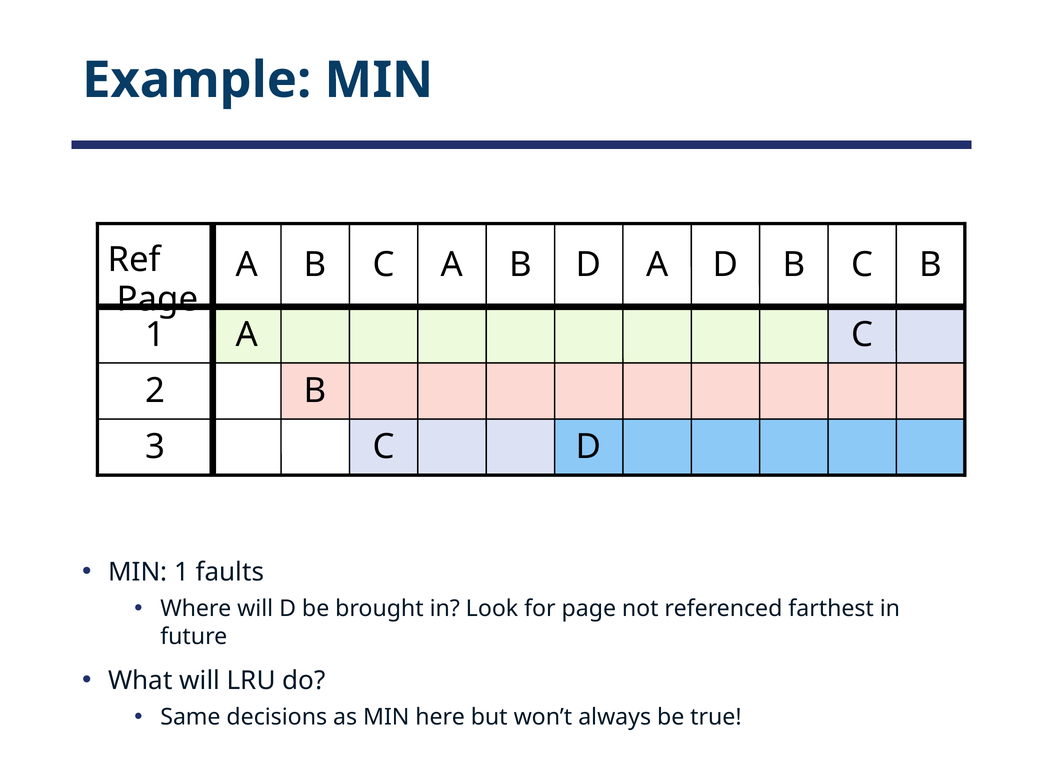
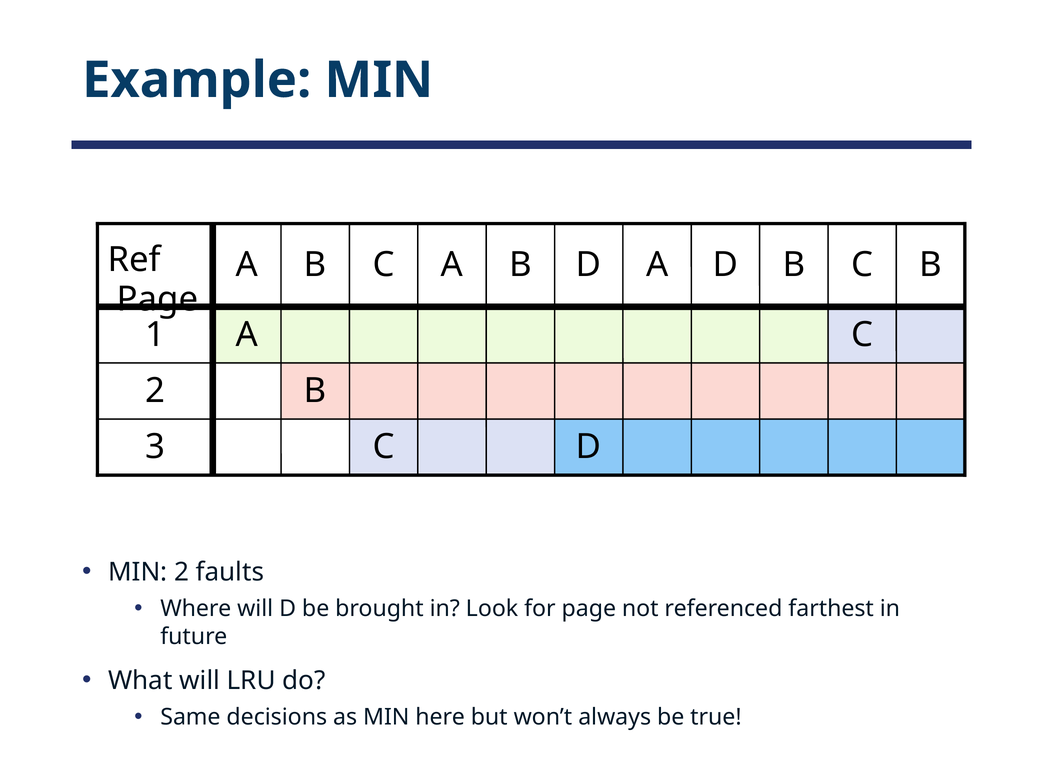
MIN 1: 1 -> 2
